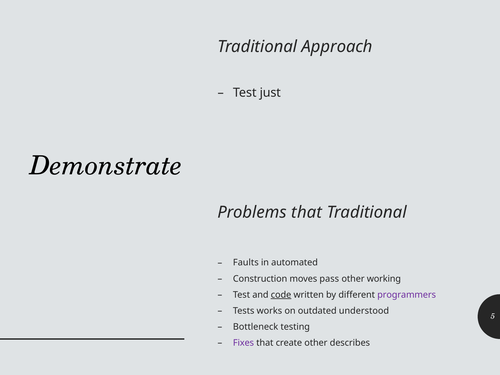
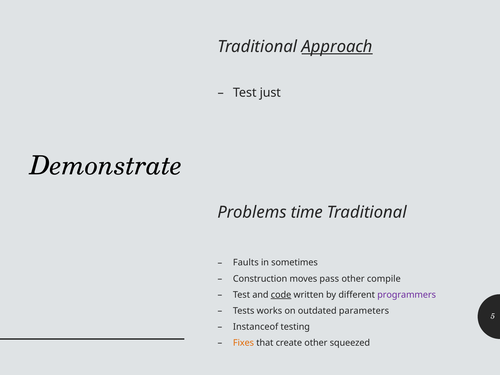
Approach underline: none -> present
Problems that: that -> time
automated: automated -> sometimes
working: working -> compile
understood: understood -> parameters
Bottleneck: Bottleneck -> Instanceof
Fixes colour: purple -> orange
describes: describes -> squeezed
